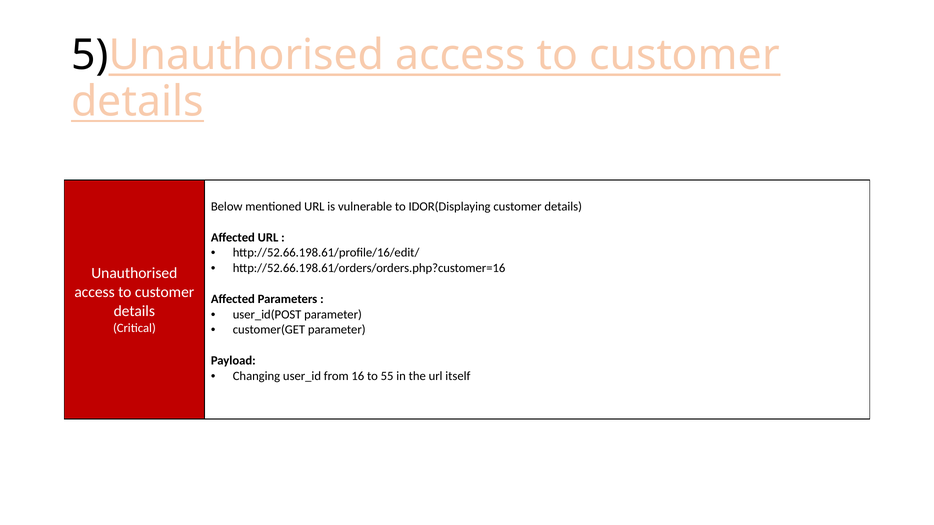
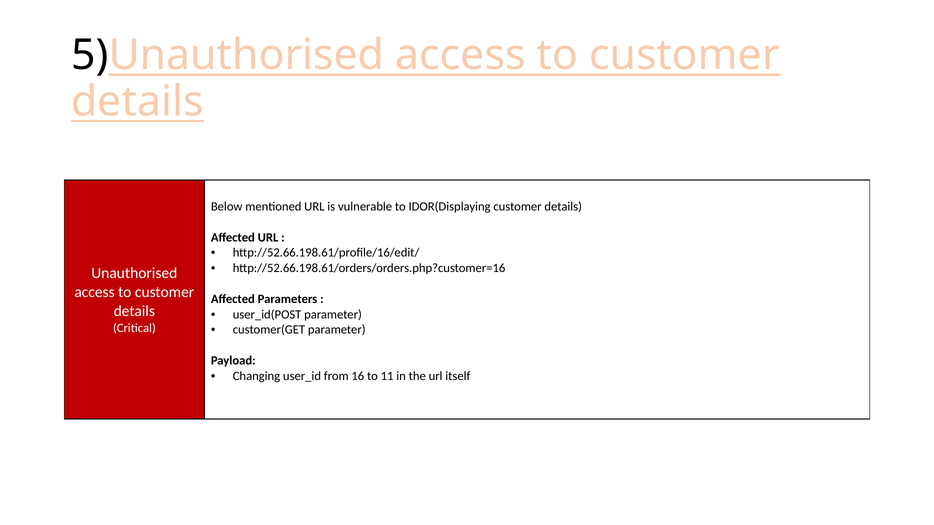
55: 55 -> 11
